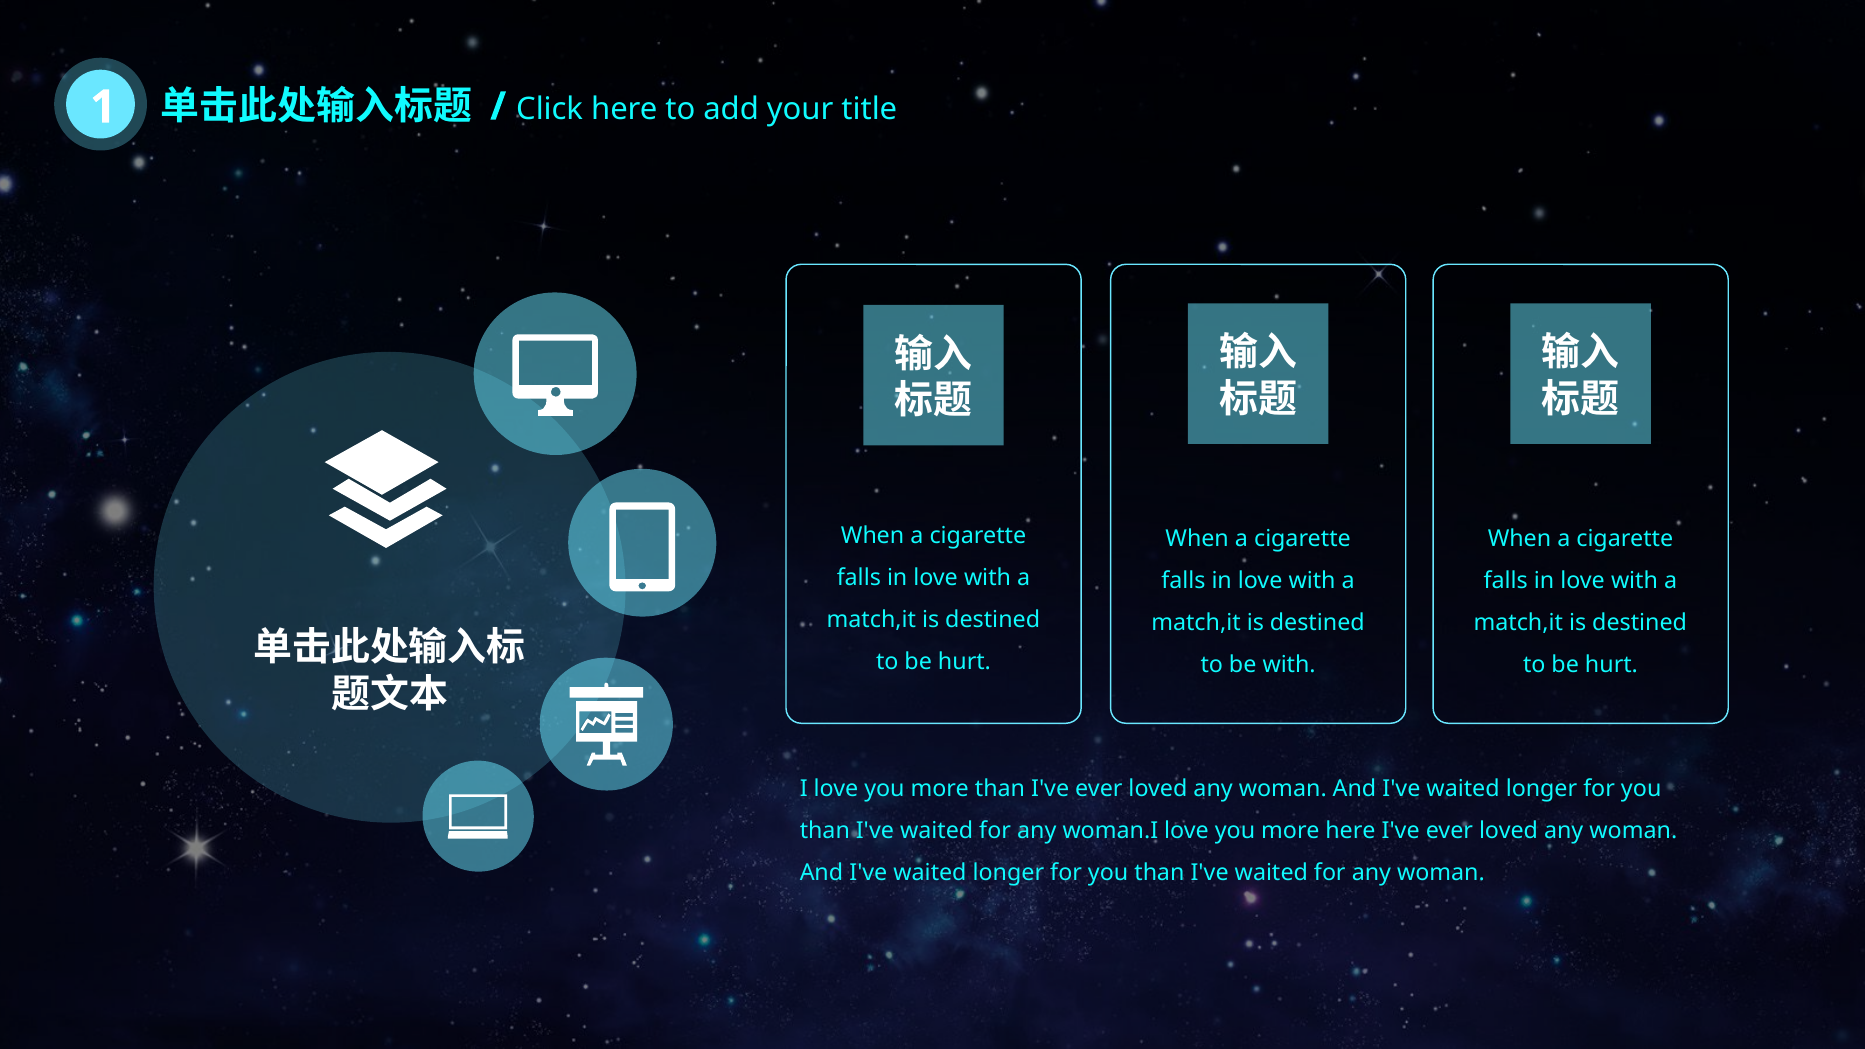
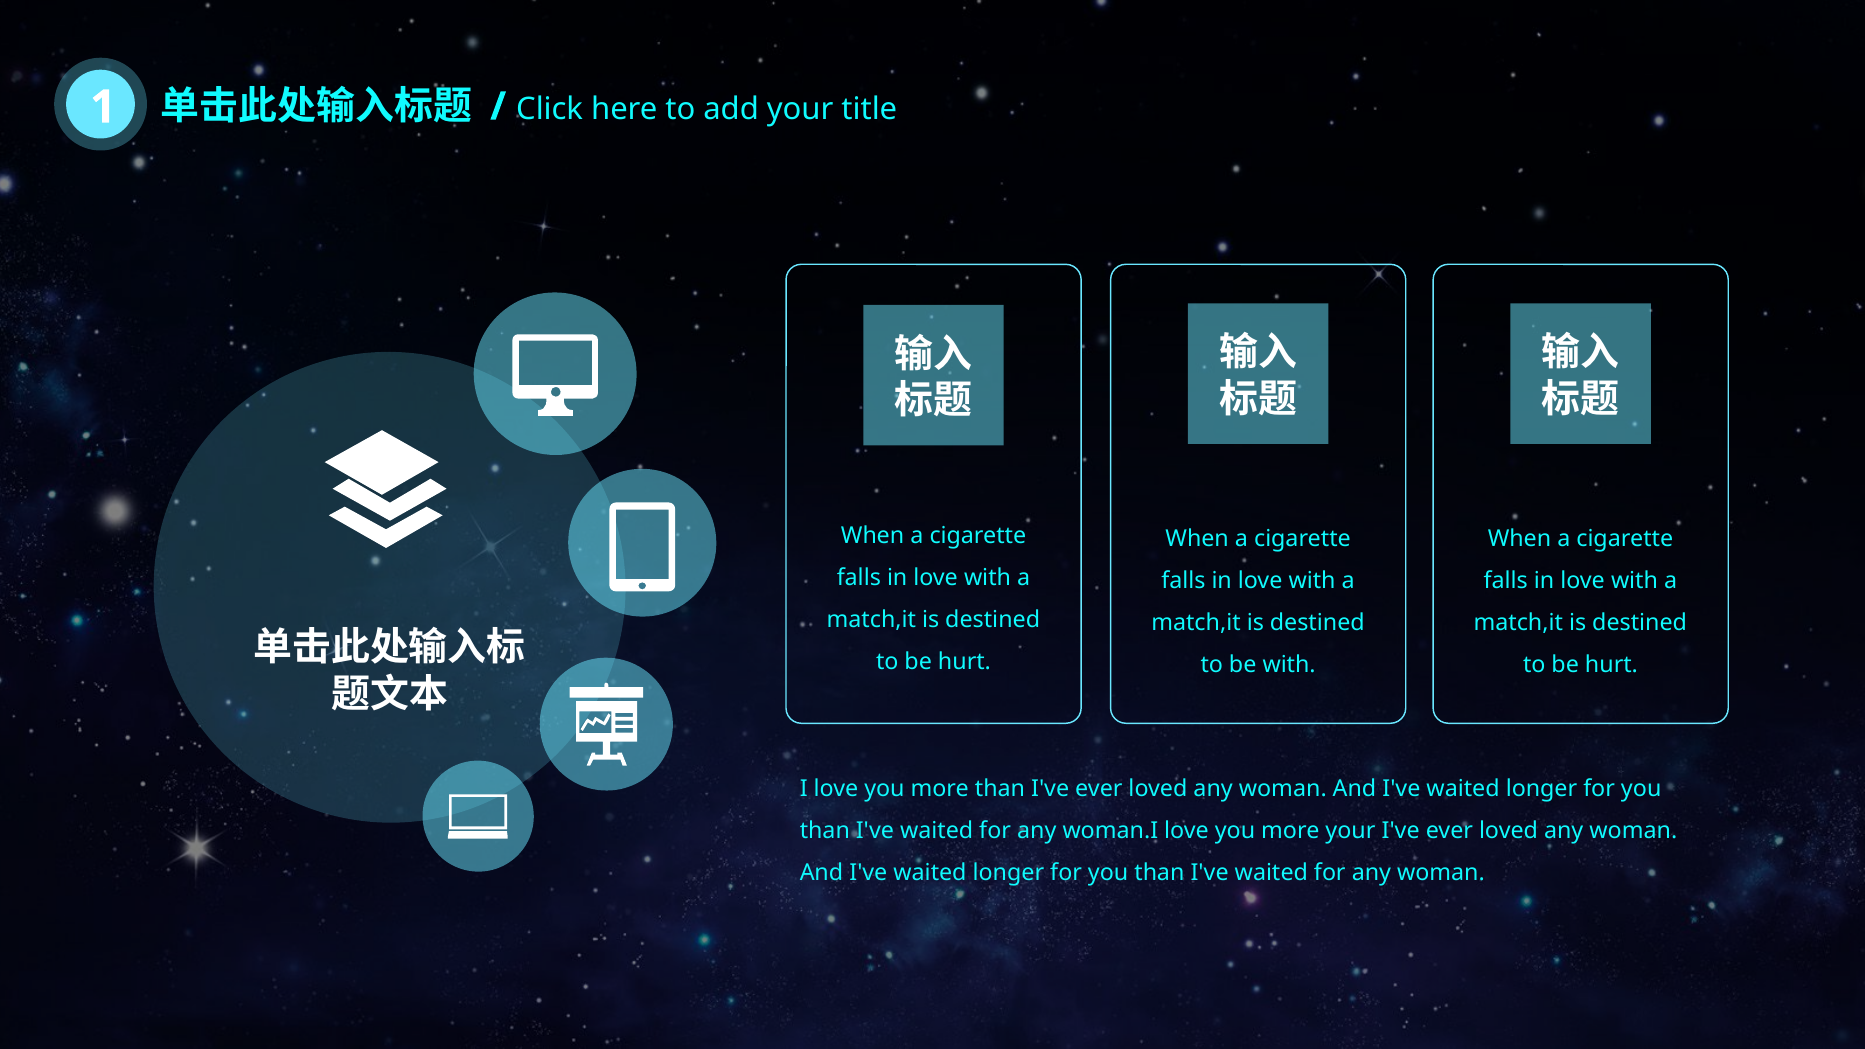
more here: here -> your
